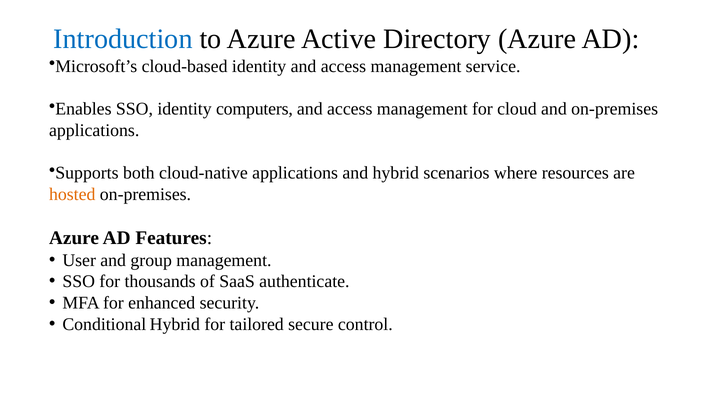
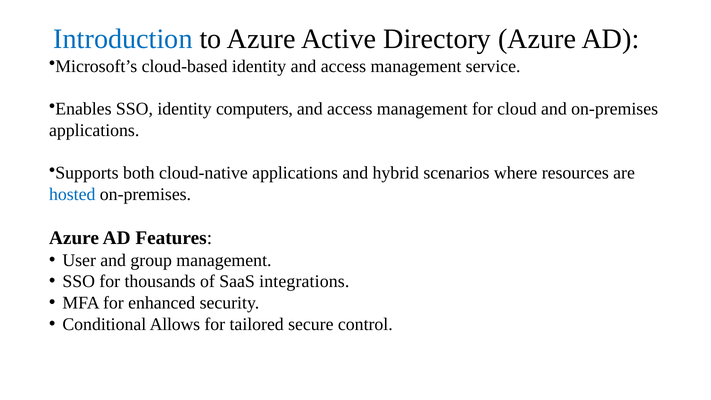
hosted colour: orange -> blue
authenticate: authenticate -> integrations
Conditional Hybrid: Hybrid -> Allows
